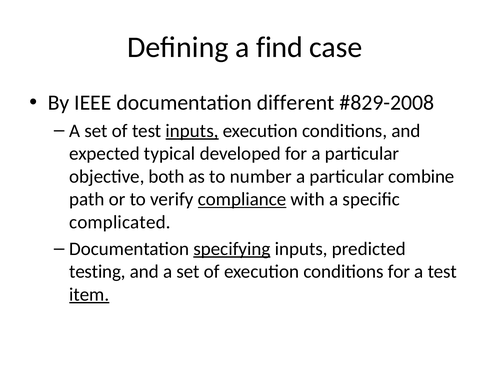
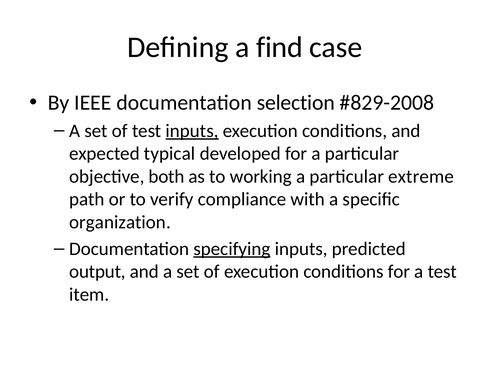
different: different -> selection
number: number -> working
combine: combine -> extreme
compliance underline: present -> none
complicated: complicated -> organization
testing: testing -> output
item underline: present -> none
